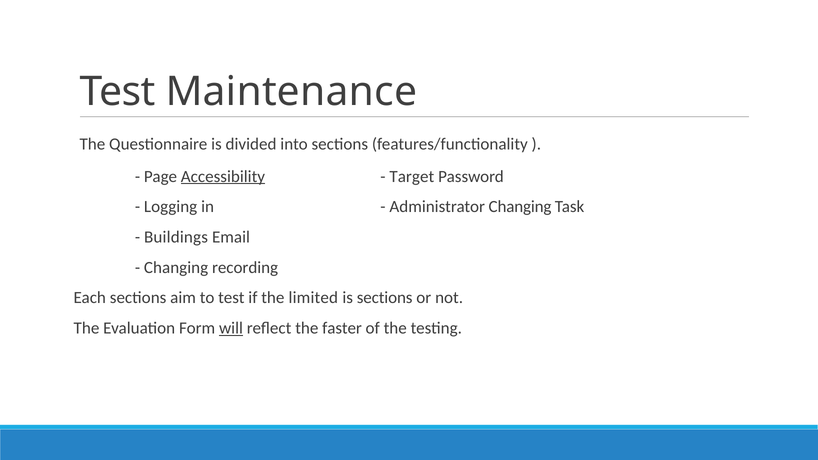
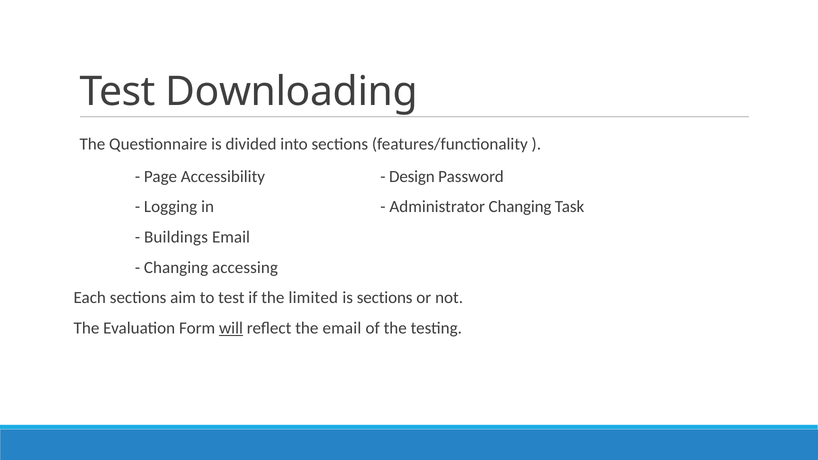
Maintenance: Maintenance -> Downloading
Accessibility underline: present -> none
Target: Target -> Design
recording: recording -> accessing
the faster: faster -> email
